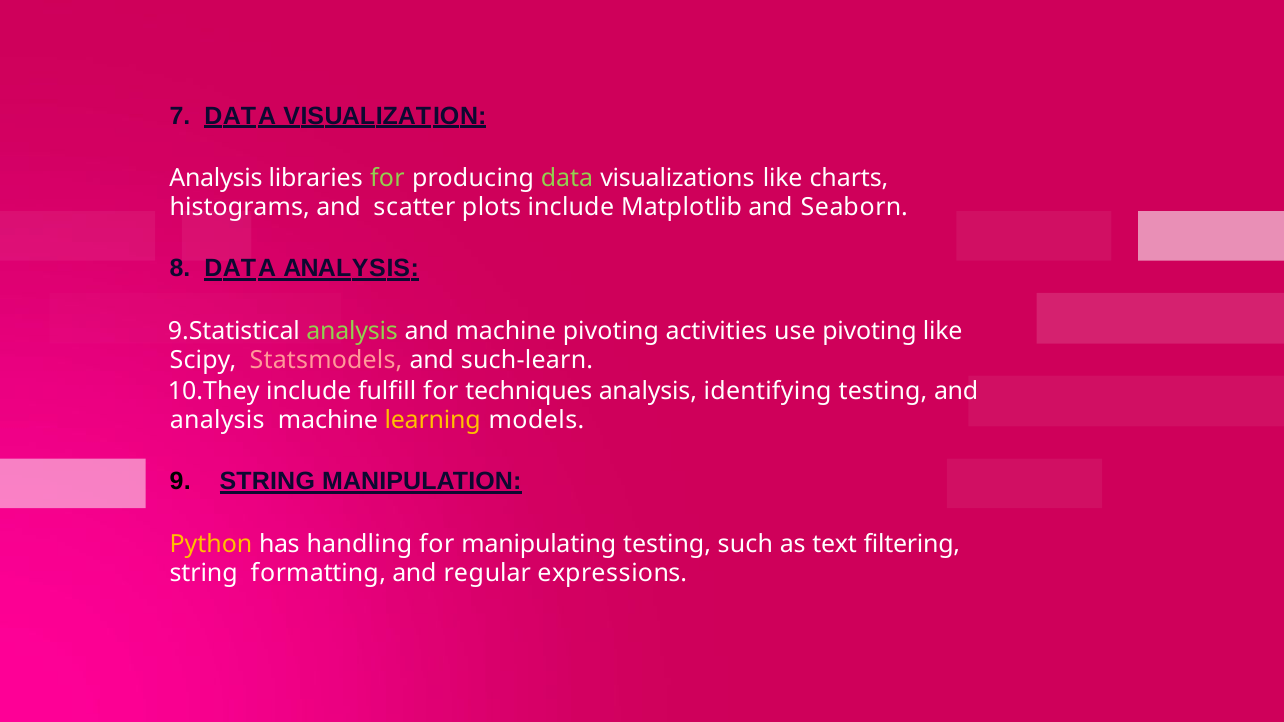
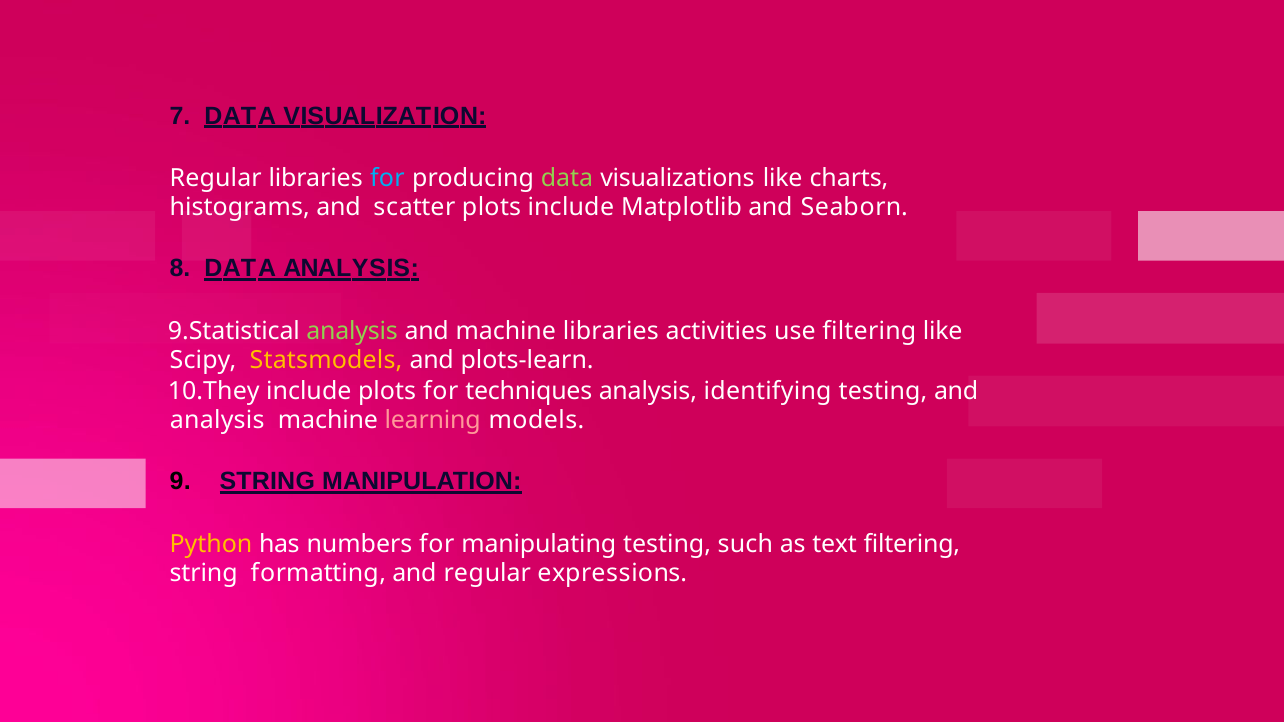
Analysis at (216, 178): Analysis -> Regular
for at (387, 178) colour: light green -> light blue
machine pivoting: pivoting -> libraries
use pivoting: pivoting -> filtering
Statsmodels colour: pink -> yellow
such-learn: such-learn -> plots-learn
include fulfill: fulfill -> plots
learning colour: yellow -> pink
handling: handling -> numbers
